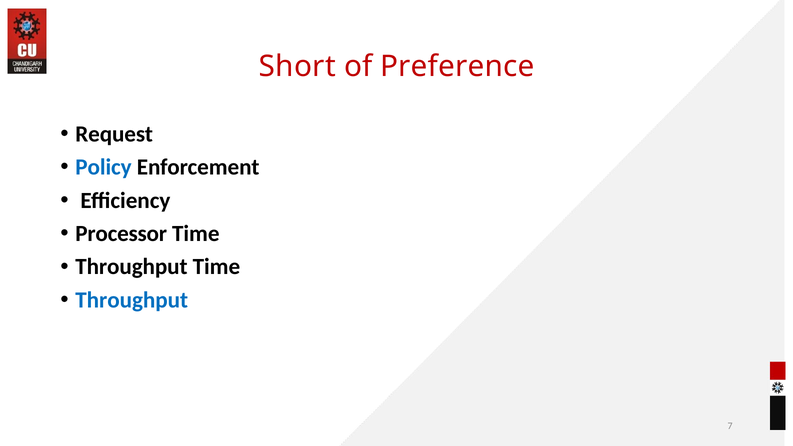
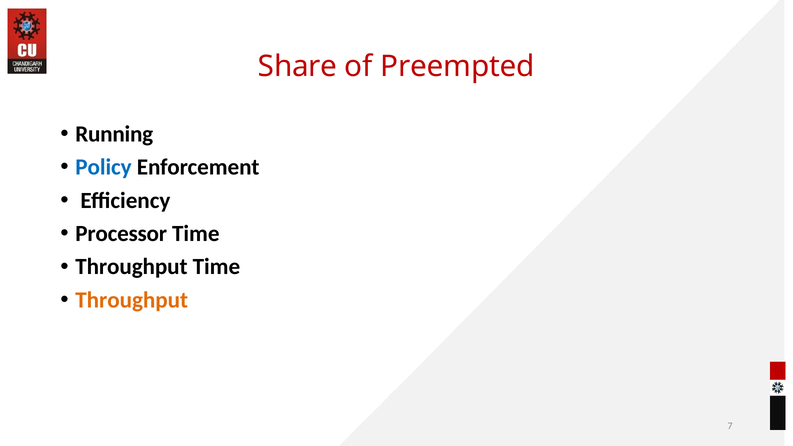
Short: Short -> Share
Preference: Preference -> Preempted
Request: Request -> Running
Throughput at (132, 300) colour: blue -> orange
